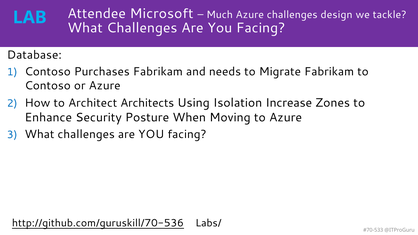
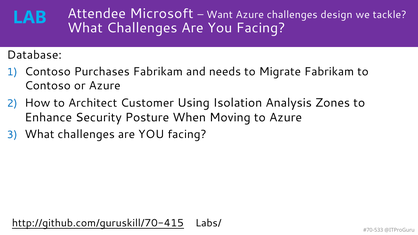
Much: Much -> Want
Architects: Architects -> Customer
Increase: Increase -> Analysis
http://github.com/guruskill/70-536: http://github.com/guruskill/70-536 -> http://github.com/guruskill/70-415
